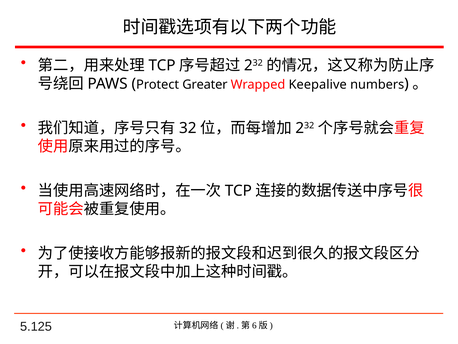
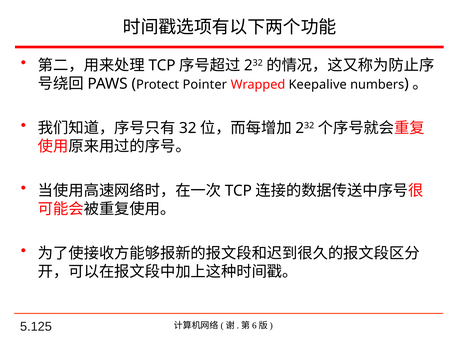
Greater: Greater -> Pointer
